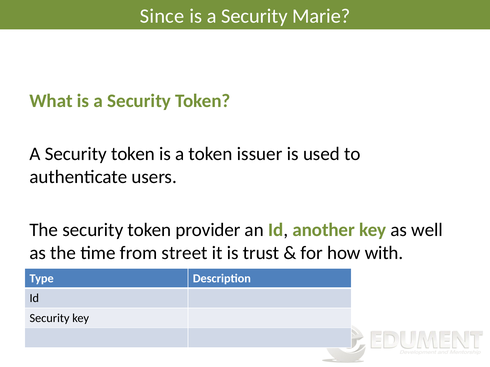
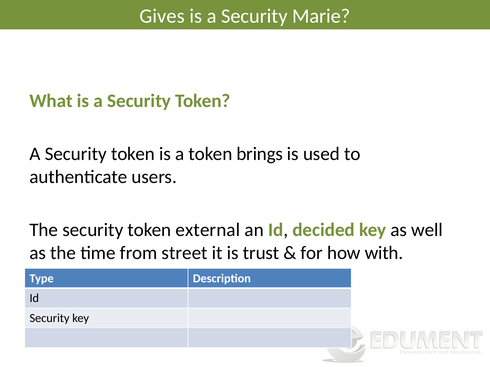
Since: Since -> Gives
issuer: issuer -> brings
provider: provider -> external
another: another -> decided
